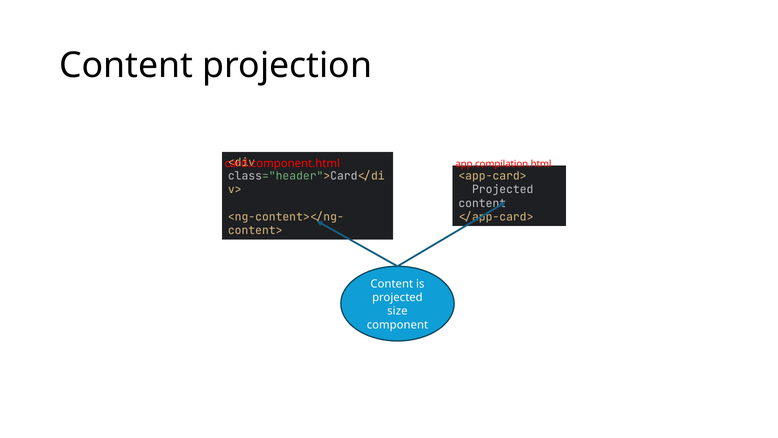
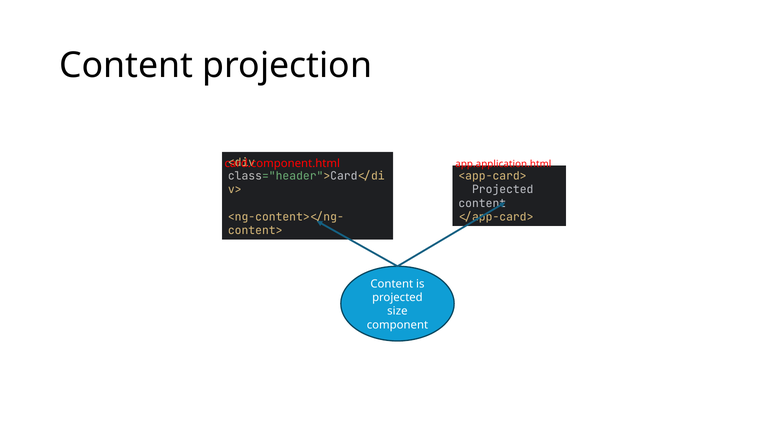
app.compilation.html: app.compilation.html -> app.application.html
